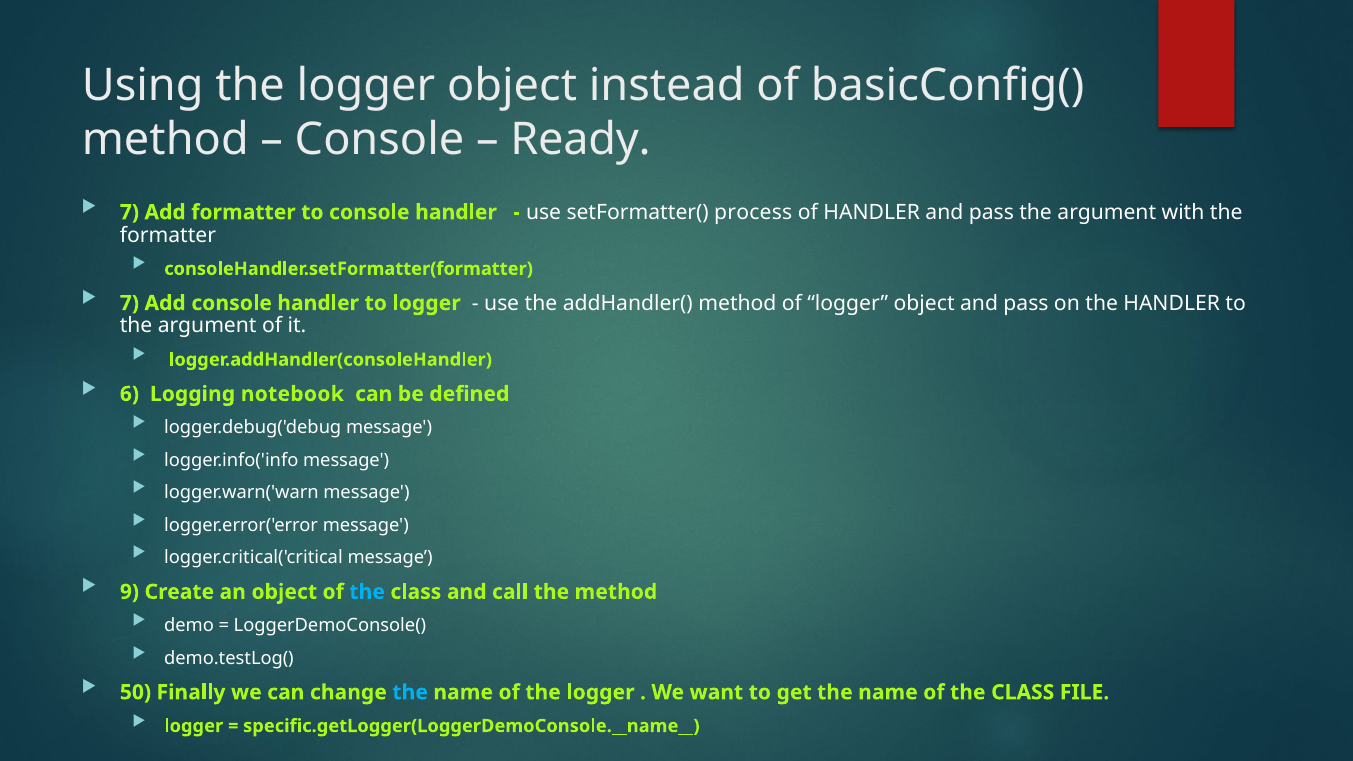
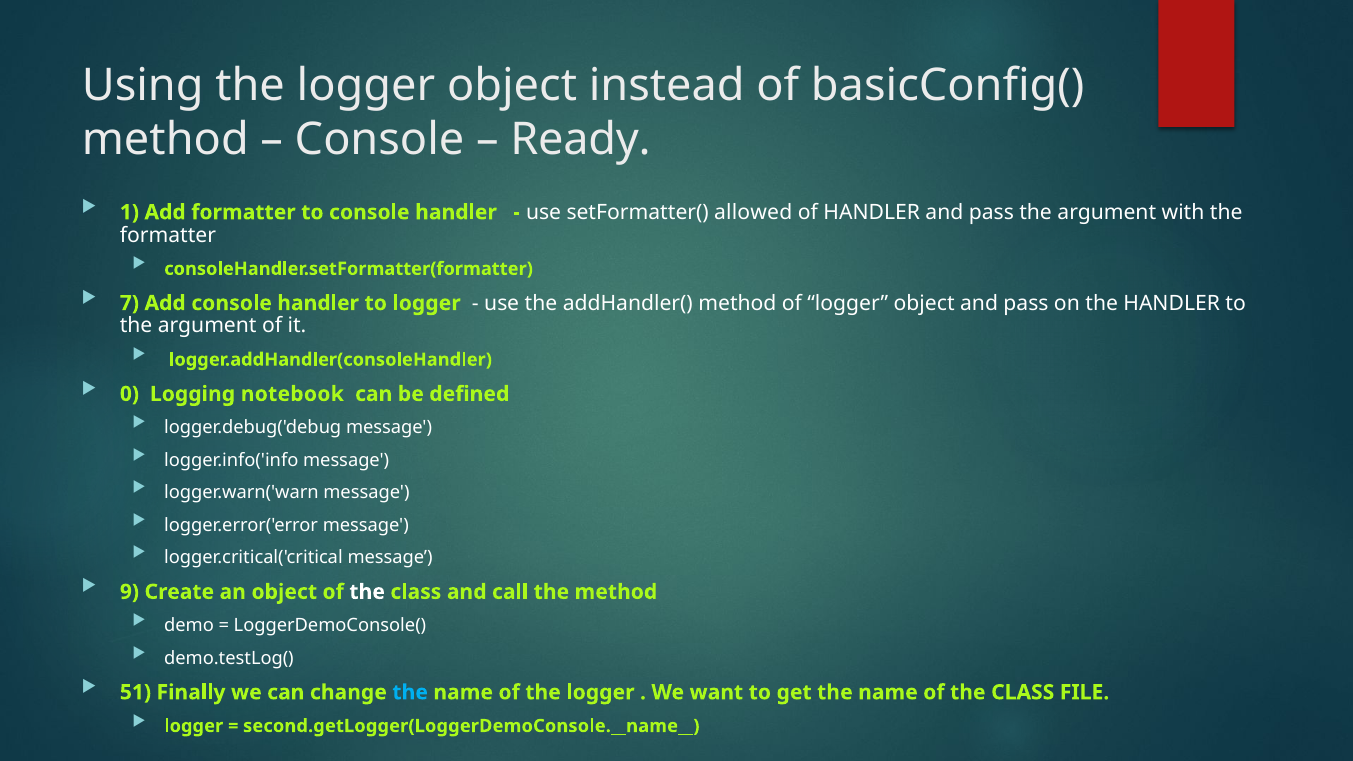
7 at (129, 212): 7 -> 1
process: process -> allowed
6: 6 -> 0
the at (367, 592) colour: light blue -> white
50: 50 -> 51
specific.getLogger(LoggerDemoConsole.__name__: specific.getLogger(LoggerDemoConsole.__name__ -> second.getLogger(LoggerDemoConsole.__name__
